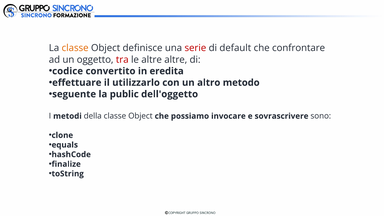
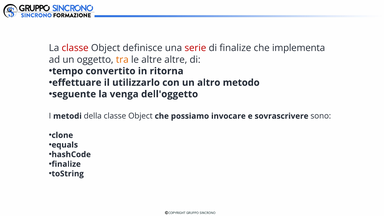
classe at (75, 48) colour: orange -> red
di default: default -> finalize
confrontare: confrontare -> implementa
tra colour: red -> orange
codice: codice -> tempo
eredita: eredita -> ritorna
public: public -> venga
